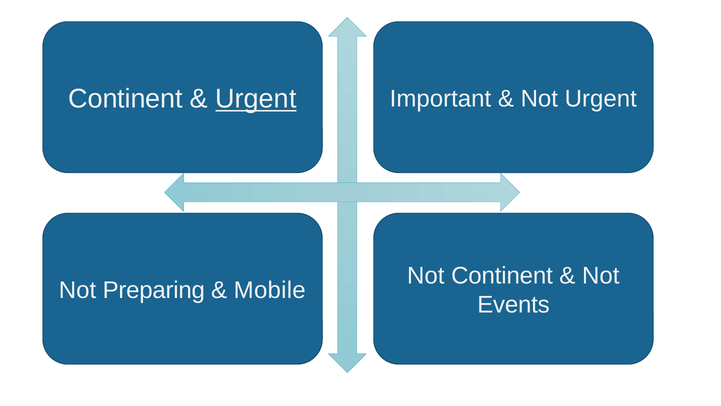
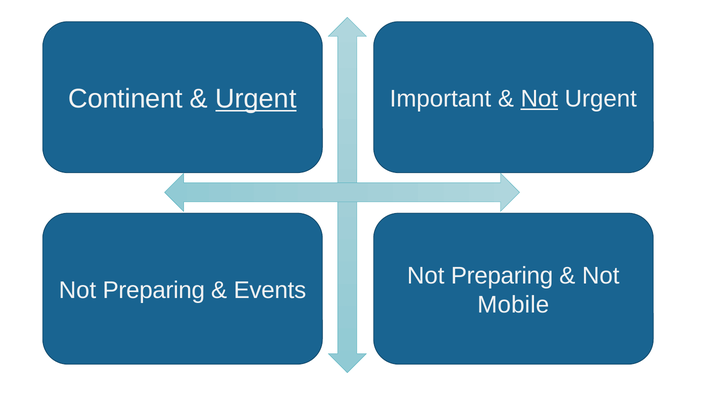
Not at (539, 99) underline: none -> present
Continent at (502, 276): Continent -> Preparing
Mobile: Mobile -> Events
Events: Events -> Mobile
